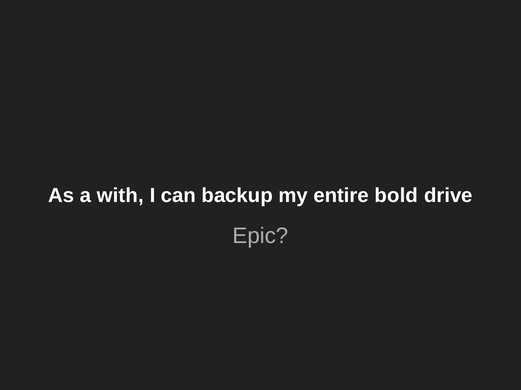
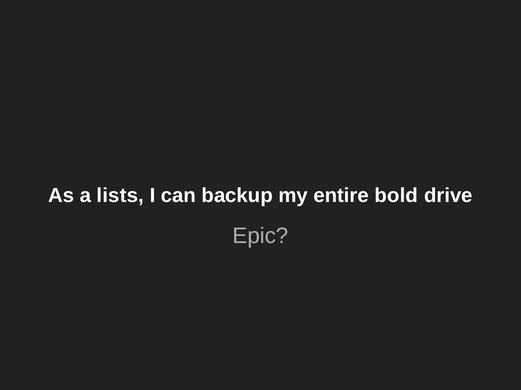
with: with -> lists
